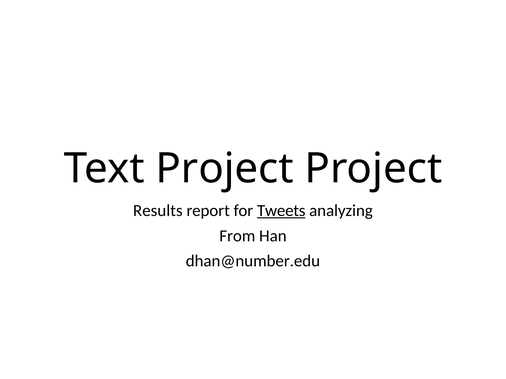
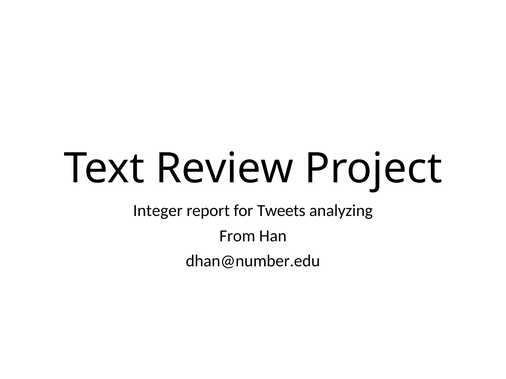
Text Project: Project -> Review
Results: Results -> Integer
Tweets underline: present -> none
